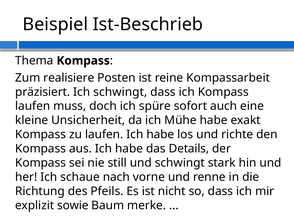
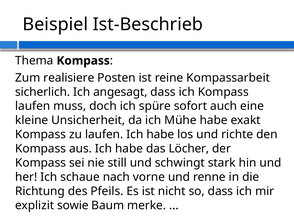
präzisiert: präzisiert -> sicherlich
Ich schwingt: schwingt -> angesagt
Details: Details -> Löcher
